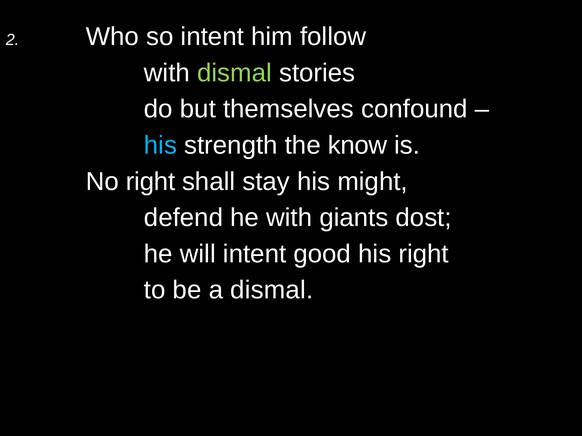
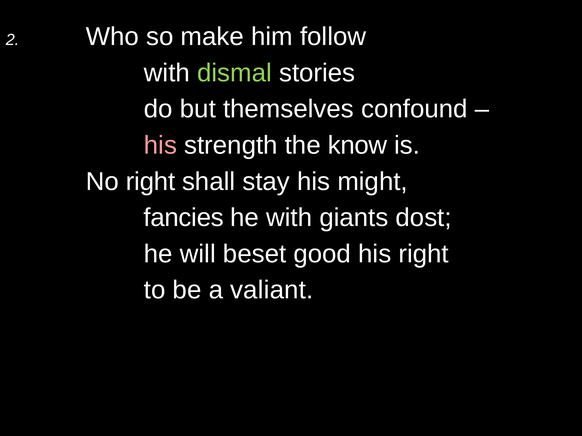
so intent: intent -> make
his at (160, 145) colour: light blue -> pink
defend: defend -> fancies
will intent: intent -> beset
a dismal: dismal -> valiant
